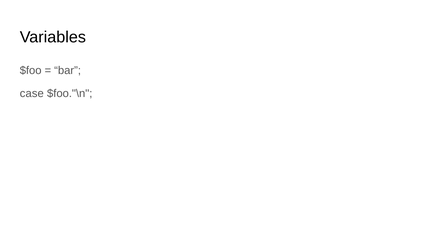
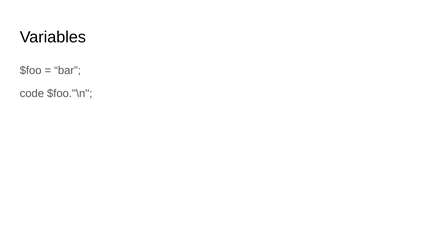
case: case -> code
